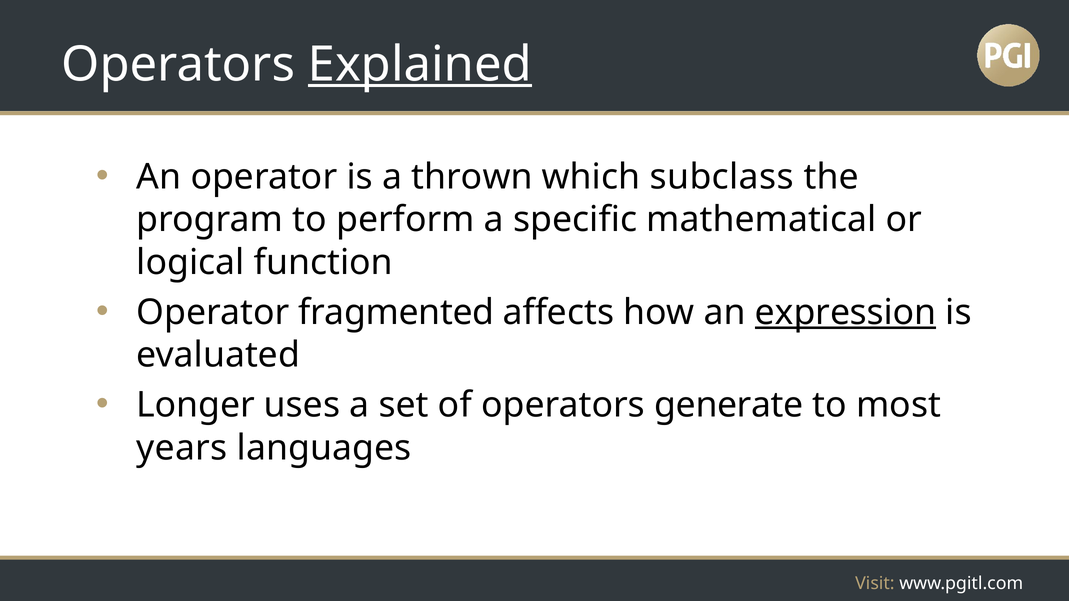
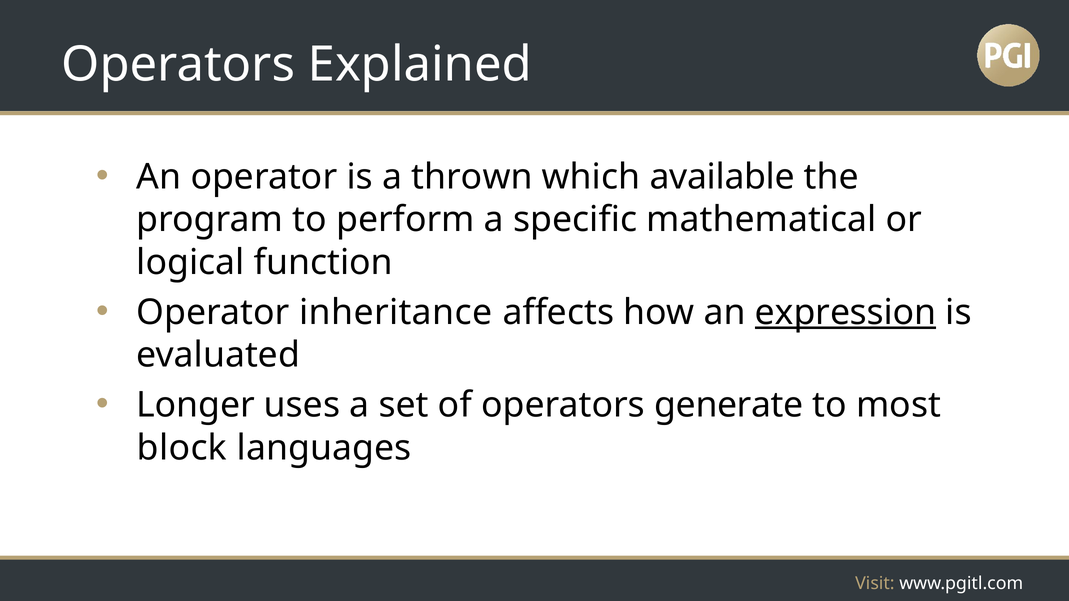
Explained underline: present -> none
subclass: subclass -> available
fragmented: fragmented -> inheritance
years: years -> block
